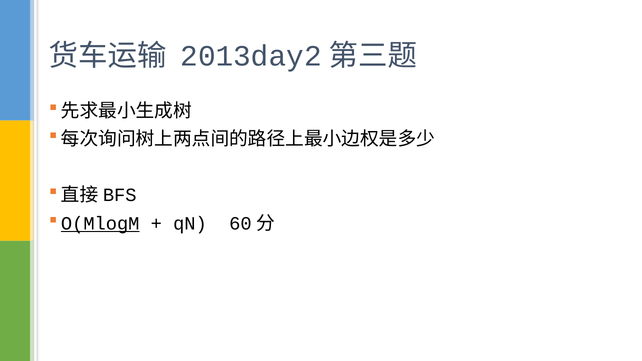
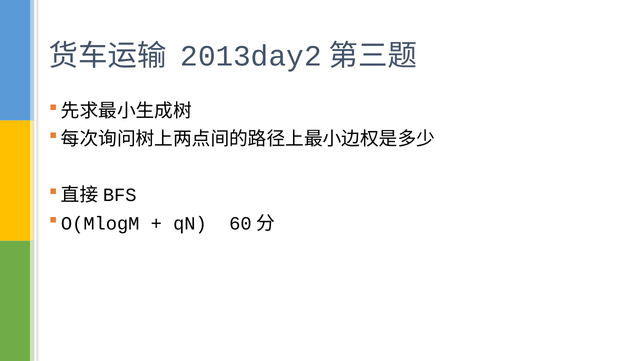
O(MlogM underline: present -> none
